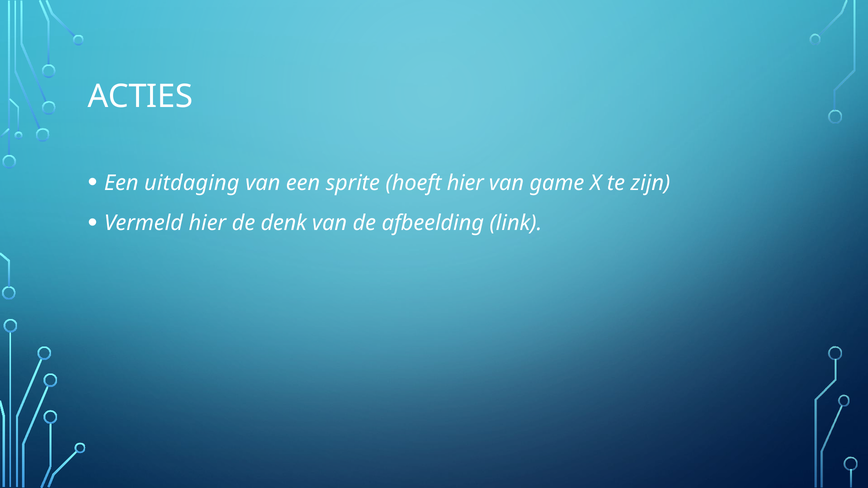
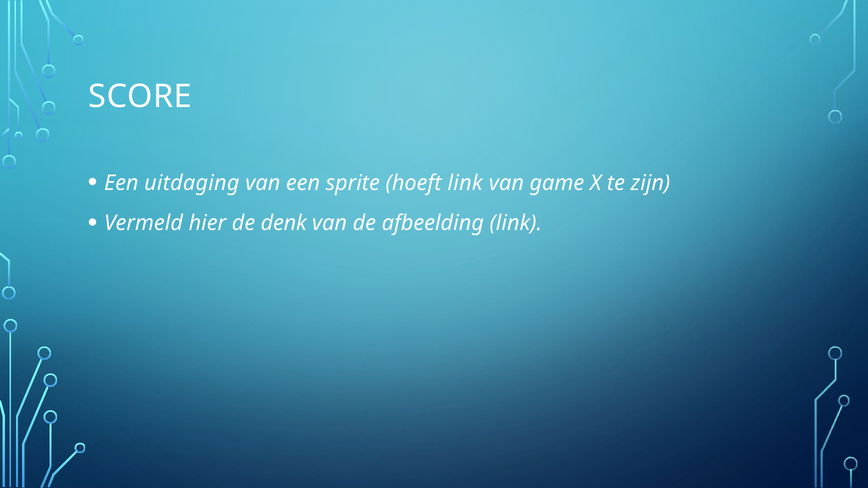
ACTIES: ACTIES -> SCORE
hoeft hier: hier -> link
